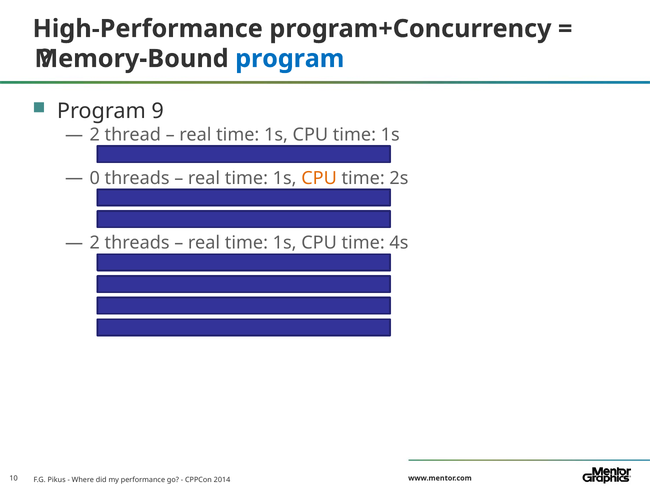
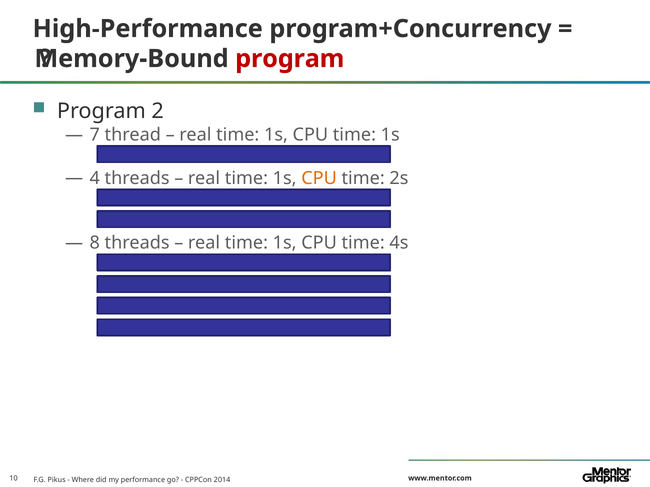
program at (290, 59) colour: blue -> red
9: 9 -> 2
2 at (95, 135): 2 -> 7
0: 0 -> 4
2 at (95, 243): 2 -> 8
